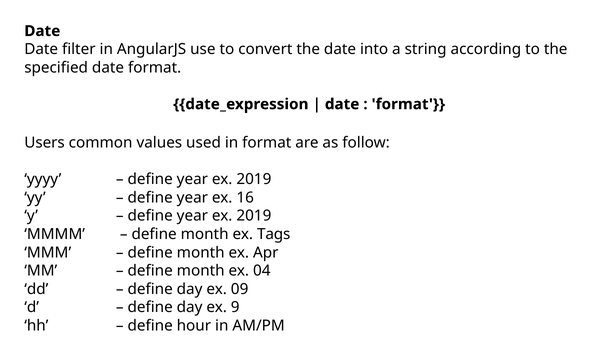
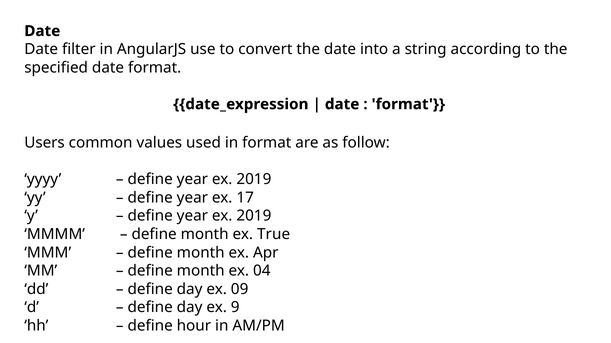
16: 16 -> 17
Tags: Tags -> True
